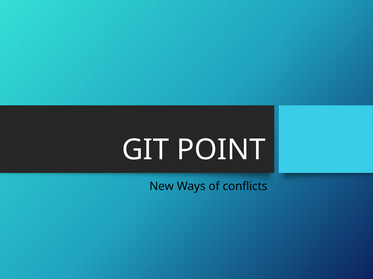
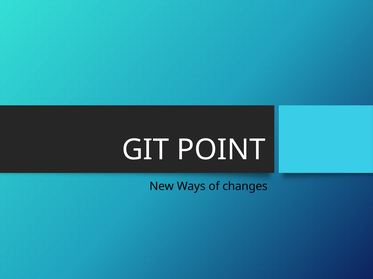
conflicts: conflicts -> changes
